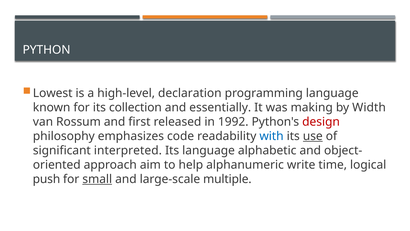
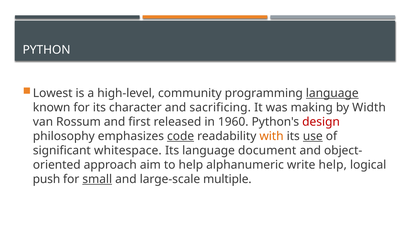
declaration: declaration -> community
language at (332, 93) underline: none -> present
collection: collection -> character
essentially: essentially -> sacrificing
1992: 1992 -> 1960
code underline: none -> present
with colour: blue -> orange
interpreted: interpreted -> whitespace
alphabetic: alphabetic -> document
write time: time -> help
